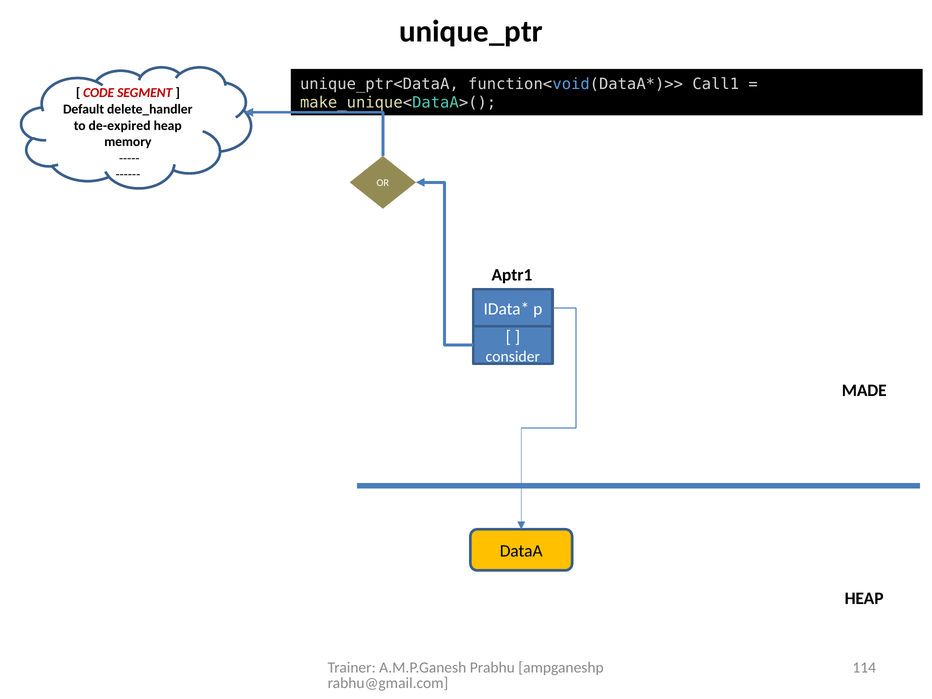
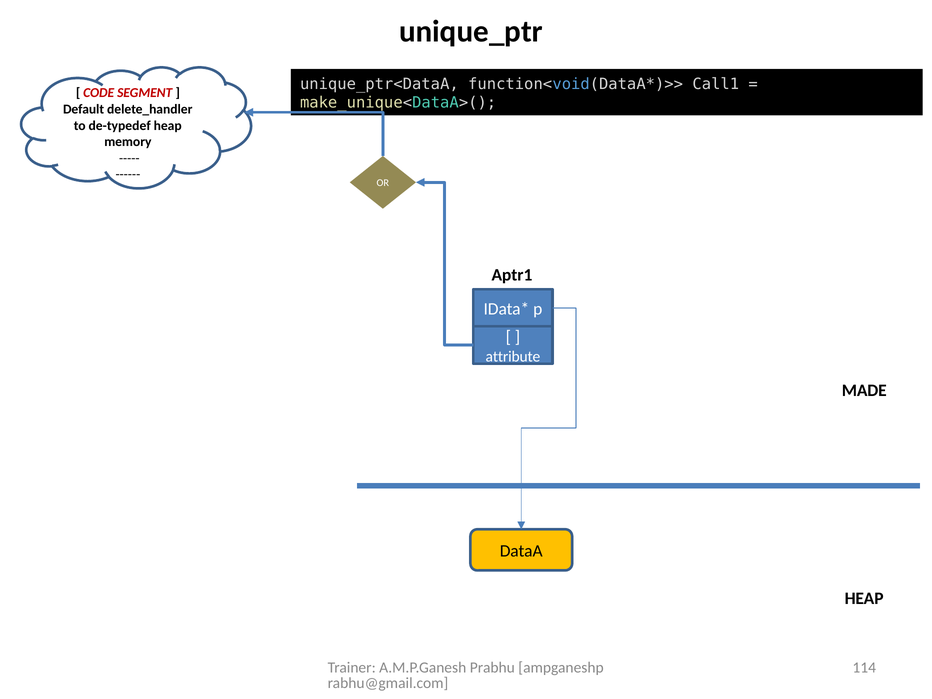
de-expired: de-expired -> de-typedef
consider: consider -> attribute
